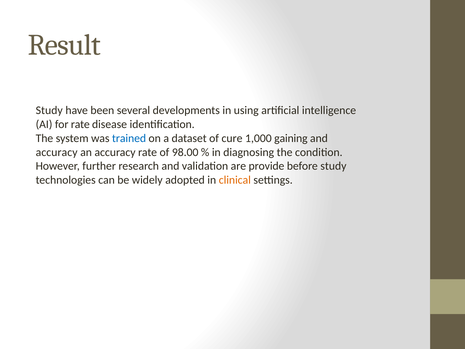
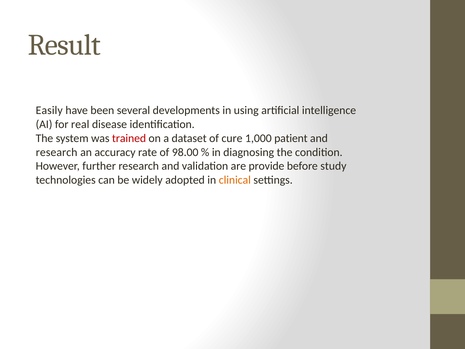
Study at (49, 110): Study -> Easily
for rate: rate -> real
trained colour: blue -> red
gaining: gaining -> patient
accuracy at (57, 152): accuracy -> research
